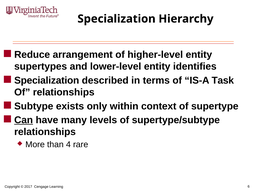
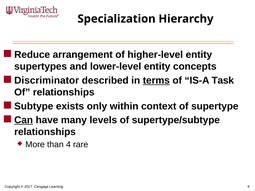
identifies: identifies -> concepts
Specialization at (47, 80): Specialization -> Discriminator
terms underline: none -> present
